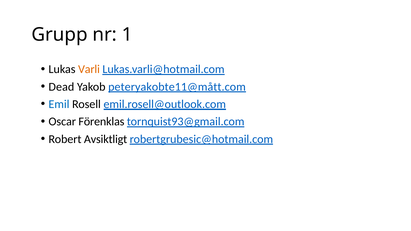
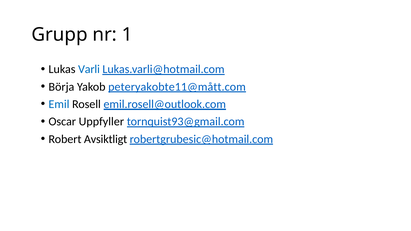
Varli colour: orange -> blue
Dead: Dead -> Börja
Förenklas: Förenklas -> Uppfyller
